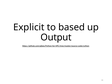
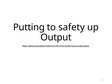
Explicit: Explicit -> Putting
based: based -> safety
